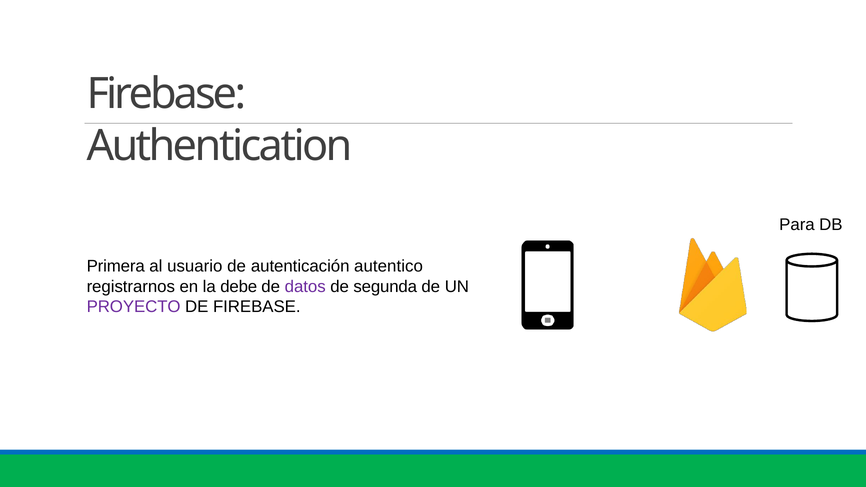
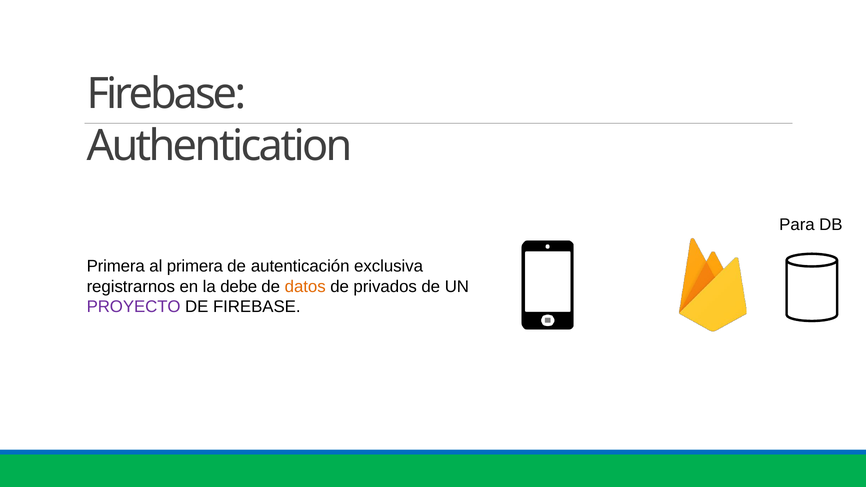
al usuario: usuario -> primera
autentico: autentico -> exclusiva
datos colour: purple -> orange
segunda: segunda -> privados
